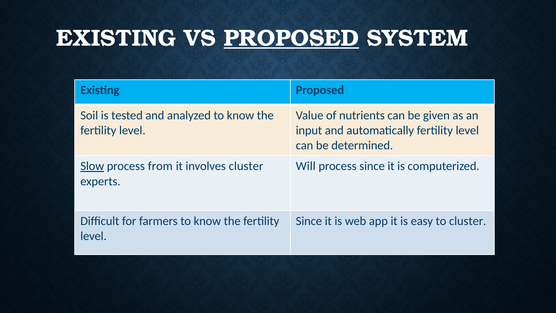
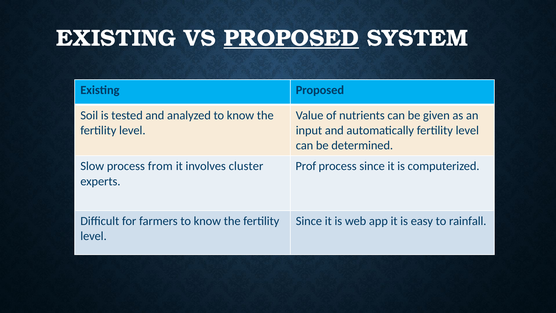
Slow underline: present -> none
Will: Will -> Prof
to cluster: cluster -> rainfall
